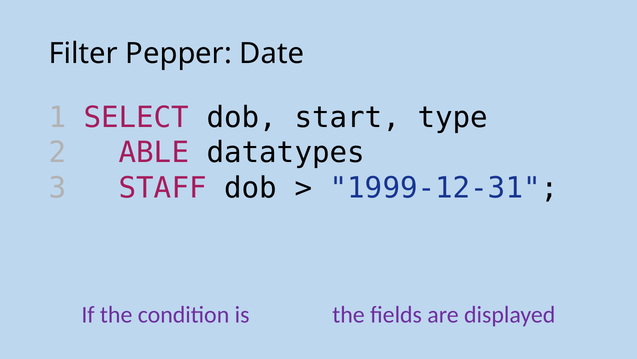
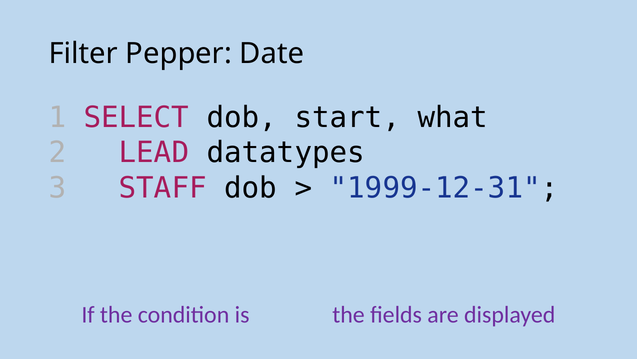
type: type -> what
ABLE: ABLE -> LEAD
